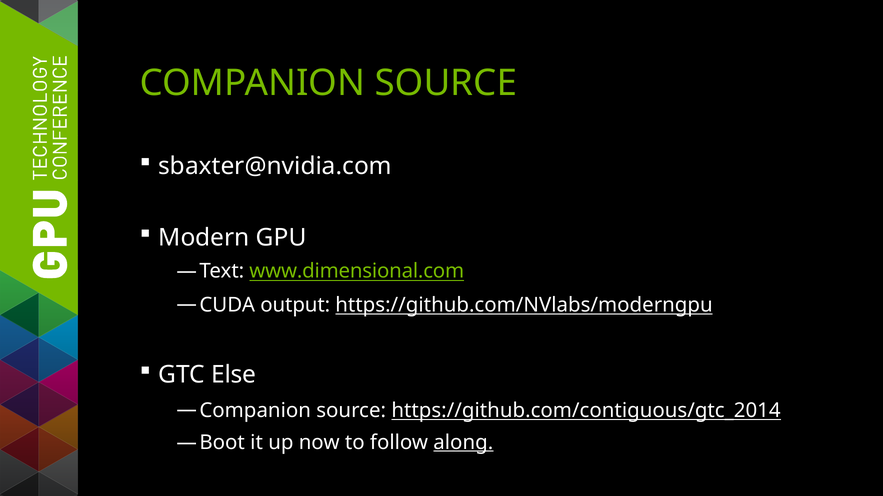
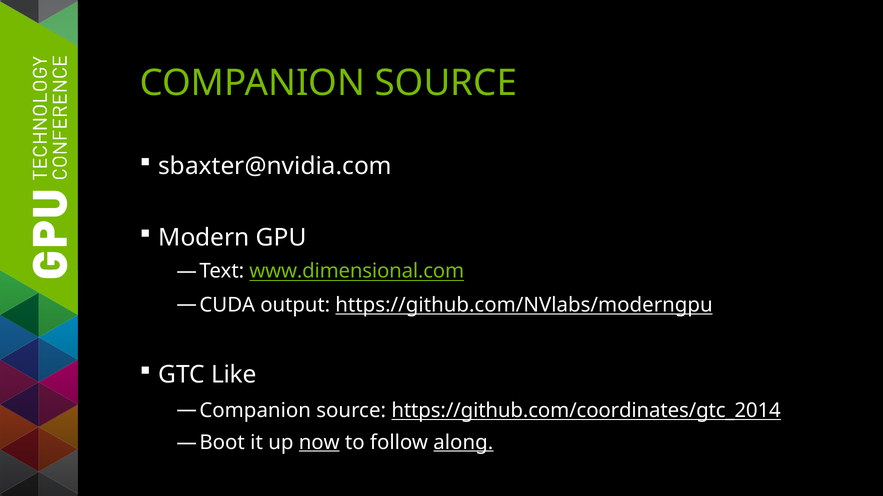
Else: Else -> Like
https://github.com/contiguous/gtc_2014: https://github.com/contiguous/gtc_2014 -> https://github.com/coordinates/gtc_2014
now underline: none -> present
